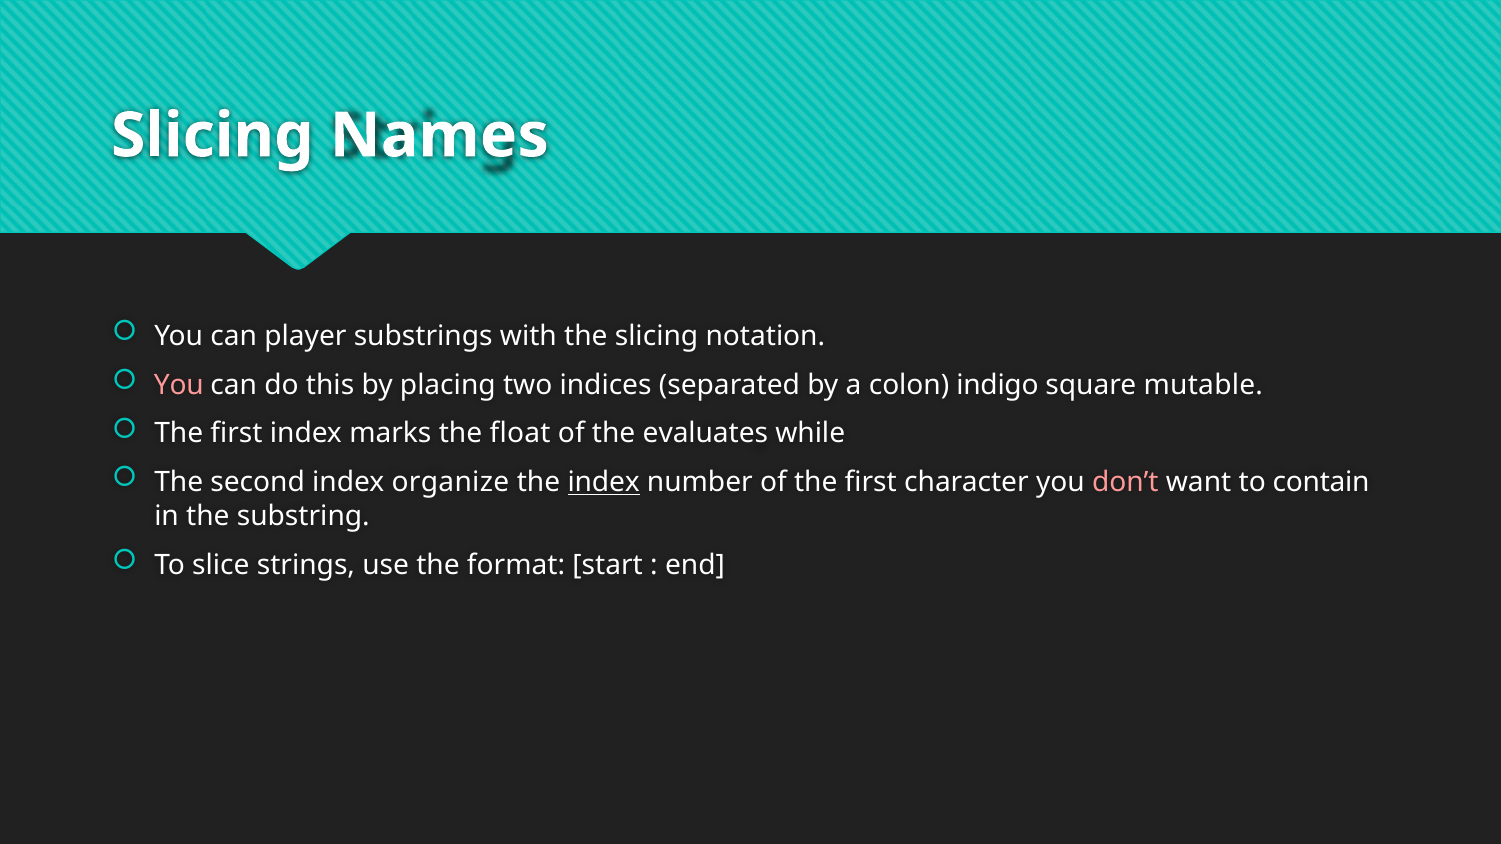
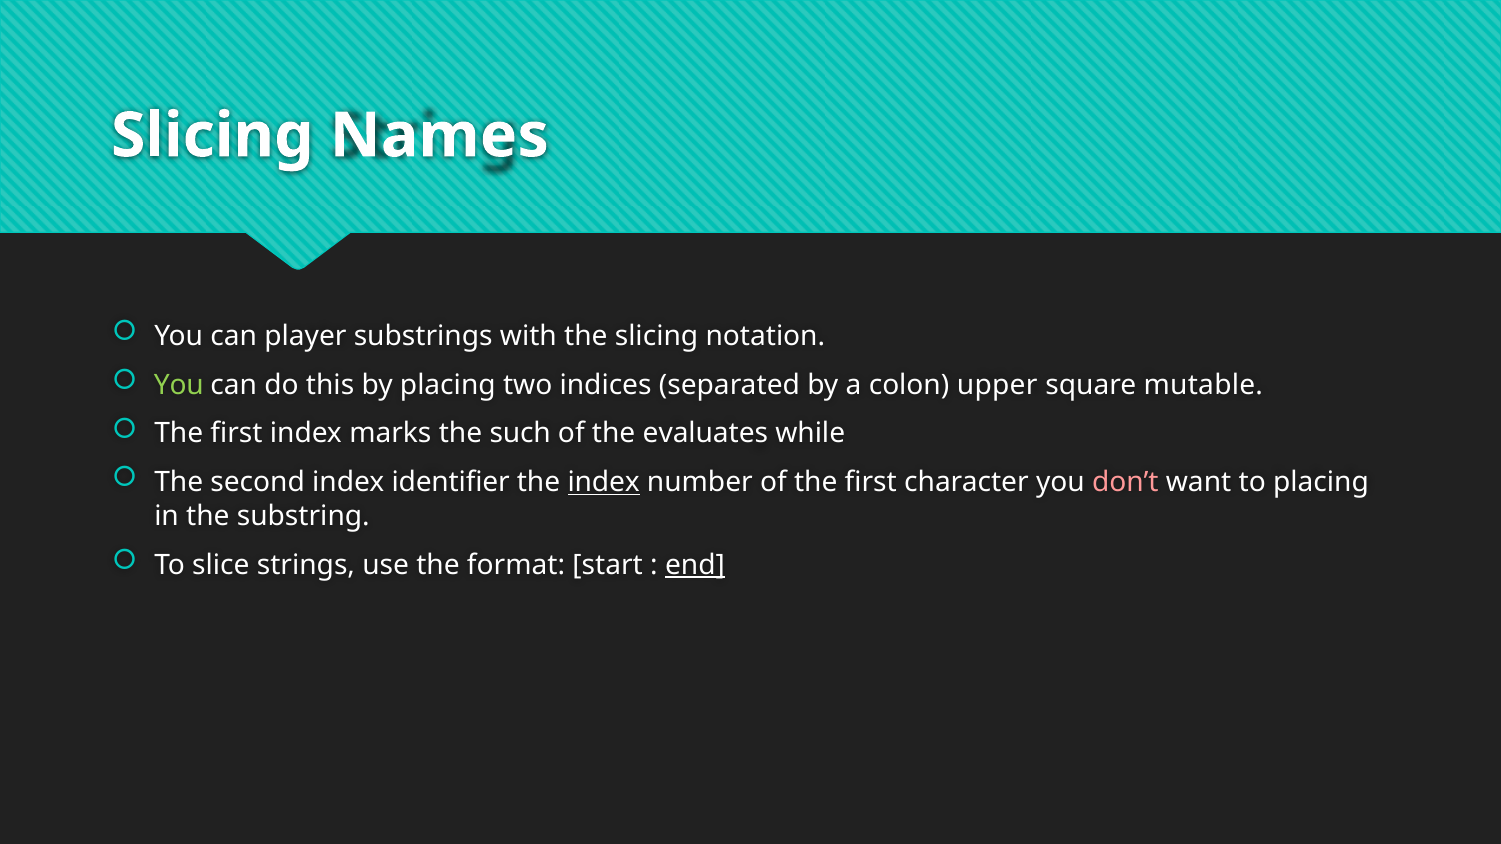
You at (179, 385) colour: pink -> light green
indigo: indigo -> upper
float: float -> such
organize: organize -> identifier
to contain: contain -> placing
end underline: none -> present
